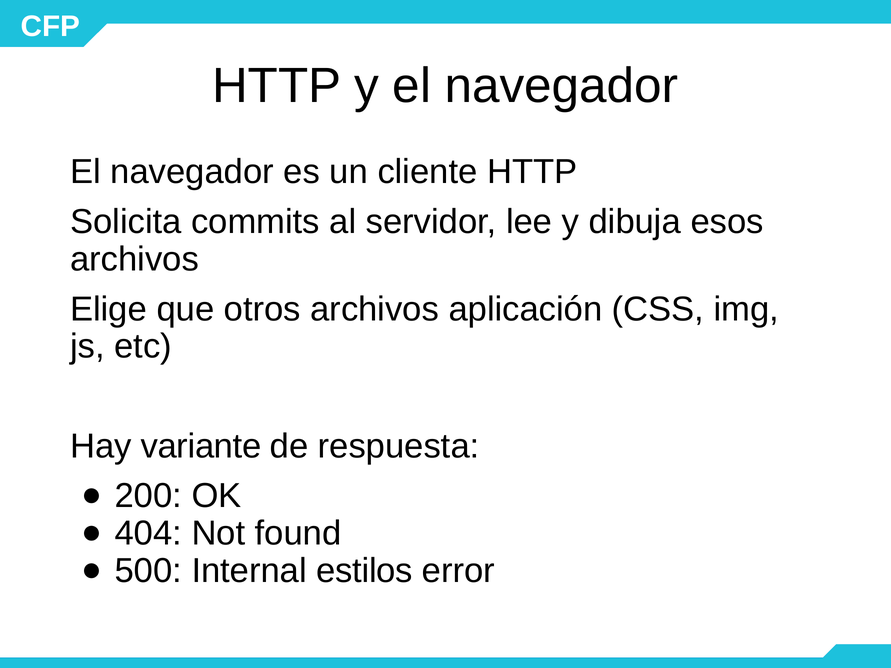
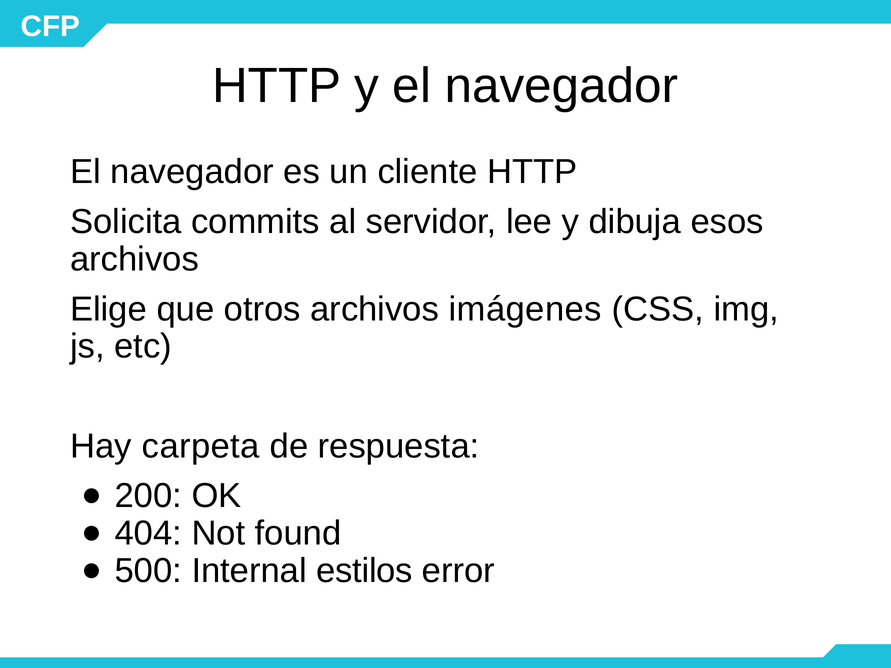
aplicación: aplicación -> imágenes
variante: variante -> carpeta
